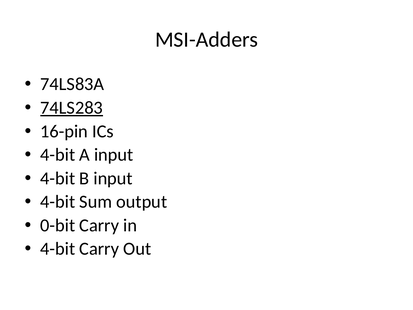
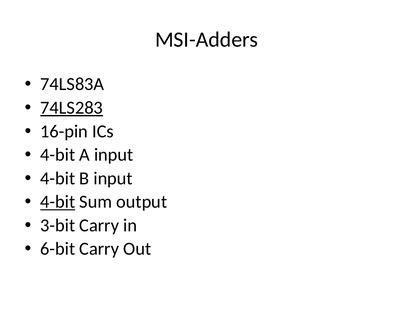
4-bit at (58, 202) underline: none -> present
0-bit: 0-bit -> 3-bit
4-bit at (58, 249): 4-bit -> 6-bit
